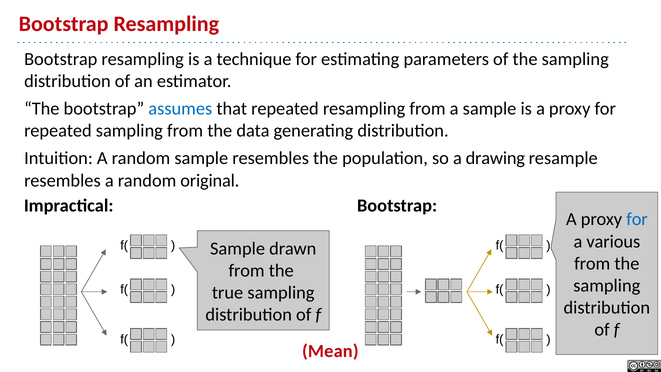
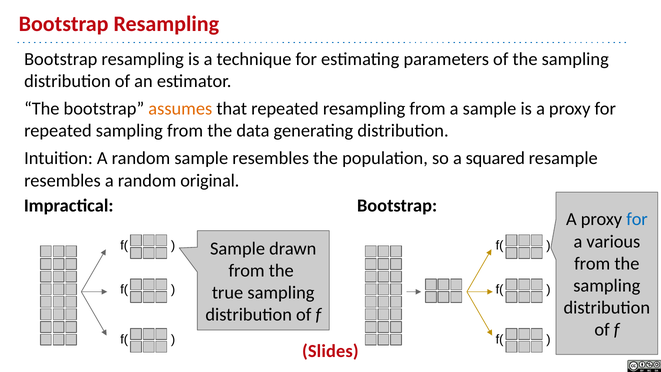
assumes colour: blue -> orange
drawing: drawing -> squared
Mean: Mean -> Slides
